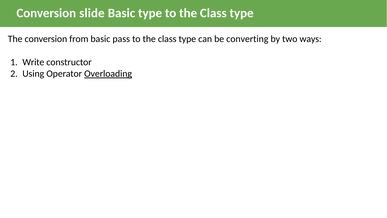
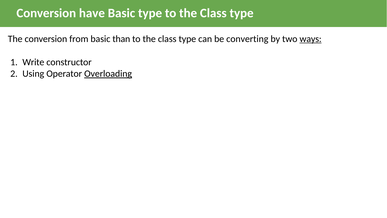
slide: slide -> have
pass: pass -> than
ways underline: none -> present
